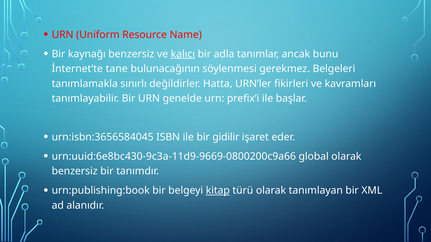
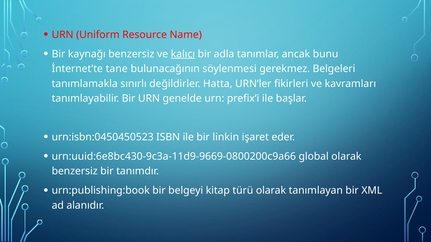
urn:isbn:3656584045: urn:isbn:3656584045 -> urn:isbn:0450450523
gidilir: gidilir -> linkin
kitap underline: present -> none
